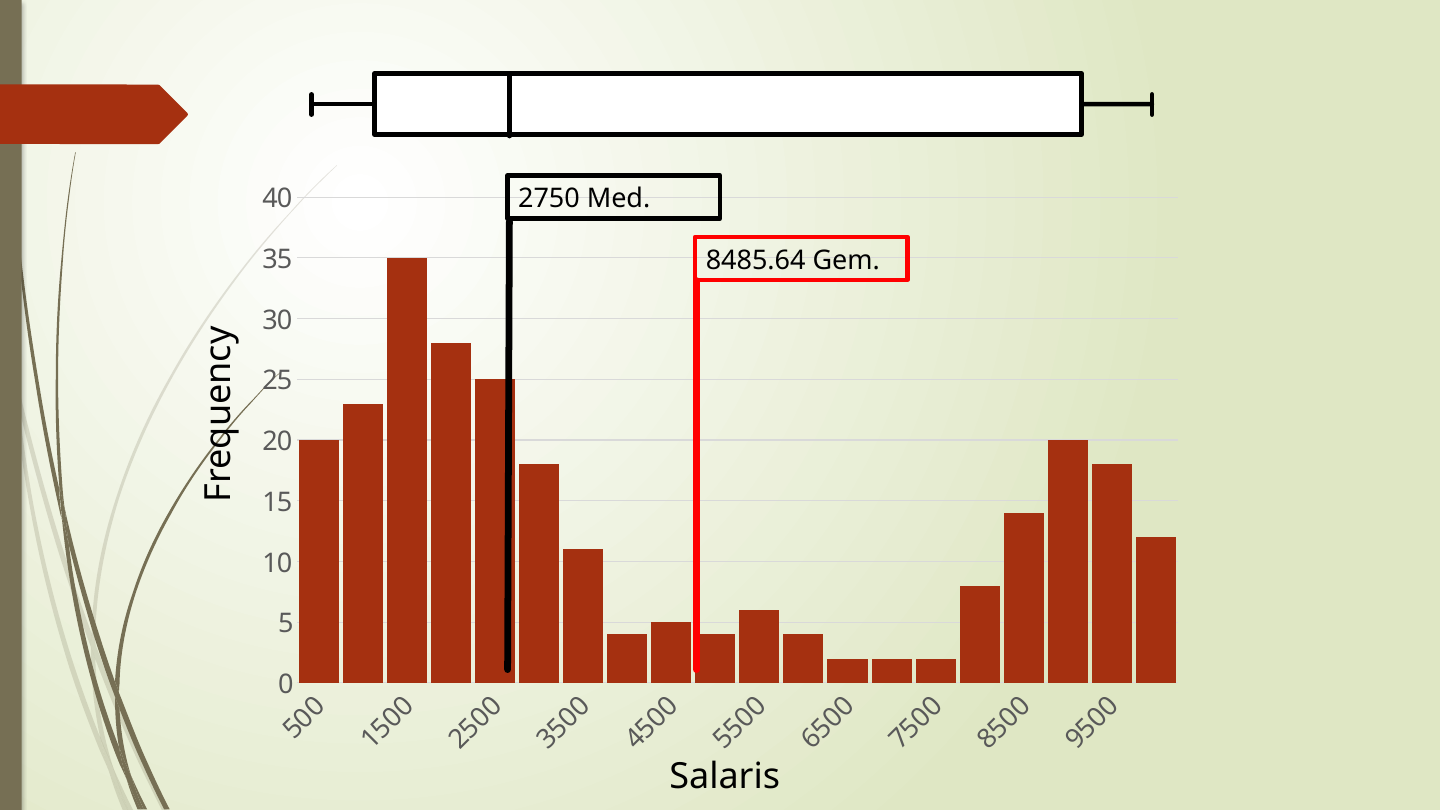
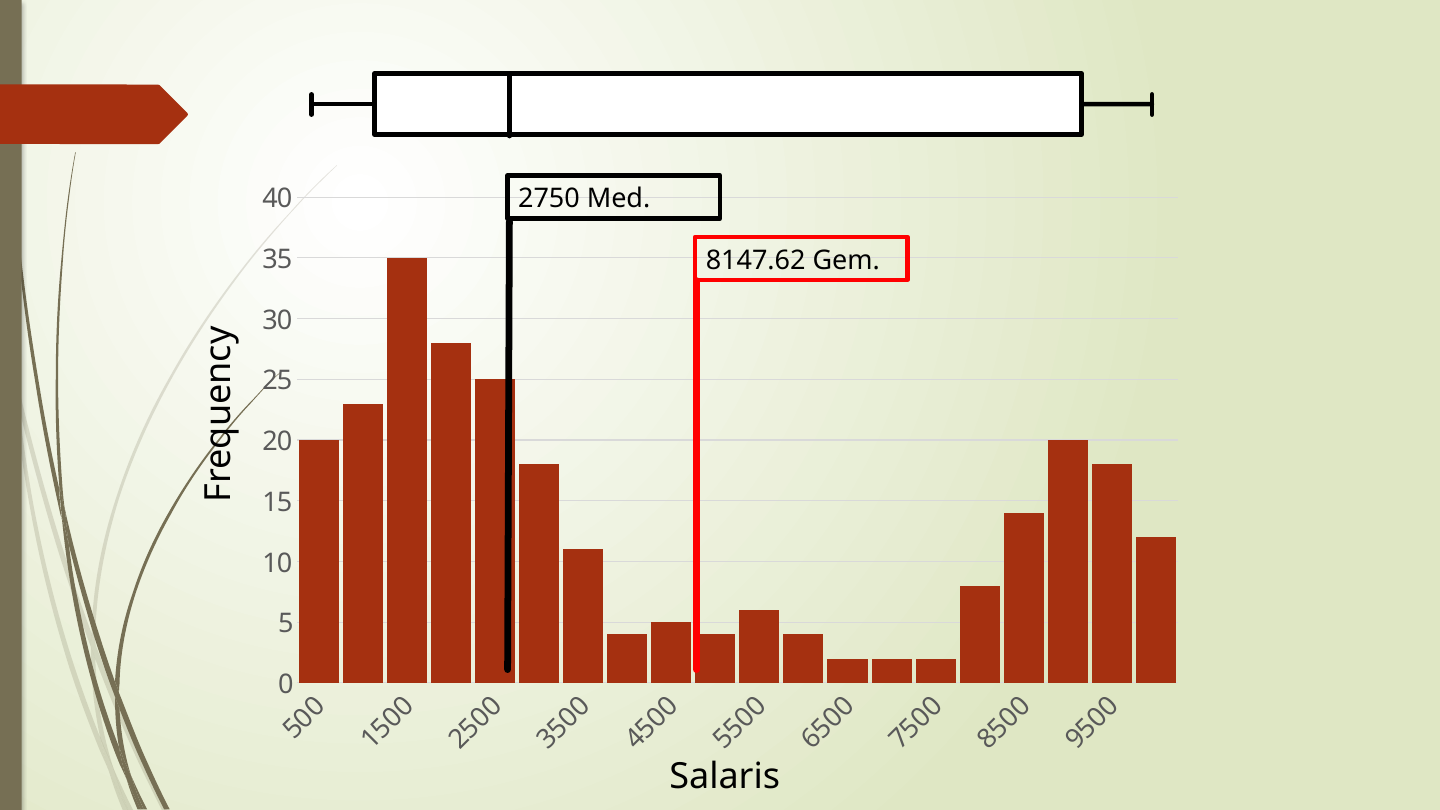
8485.64: 8485.64 -> 8147.62
